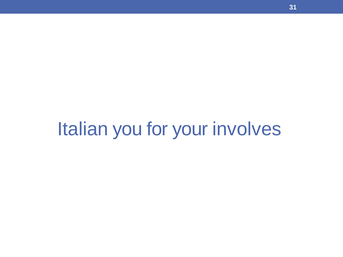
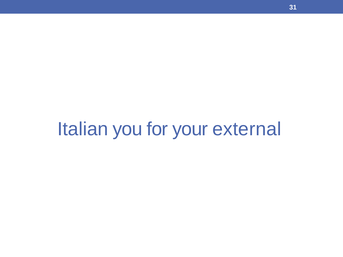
involves: involves -> external
